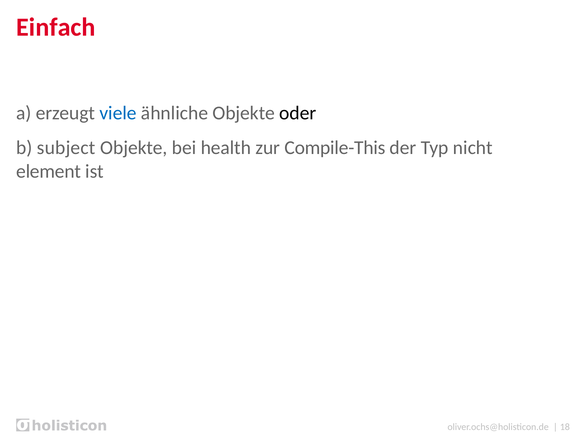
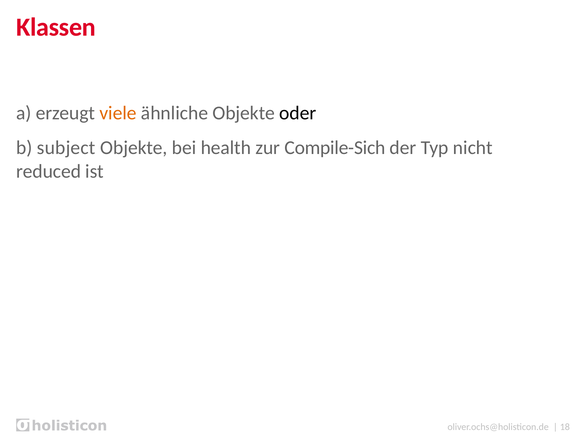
Einfach: Einfach -> Klassen
viele colour: blue -> orange
Compile-This: Compile-This -> Compile-Sich
element: element -> reduced
